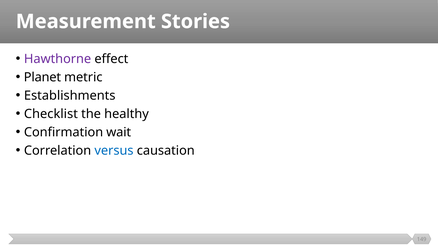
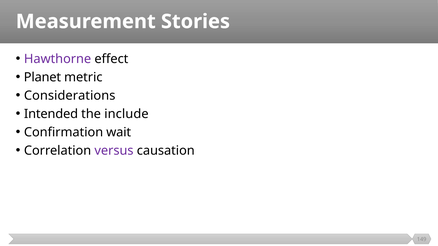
Establishments: Establishments -> Considerations
Checklist: Checklist -> Intended
healthy: healthy -> include
versus colour: blue -> purple
